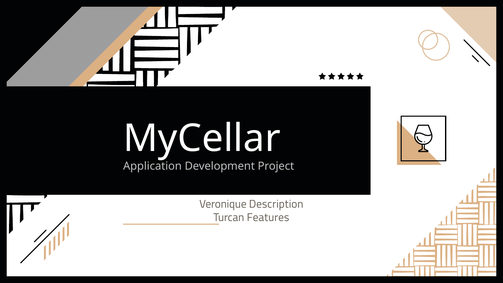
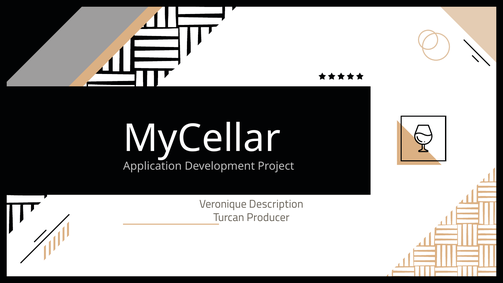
Features: Features -> Producer
